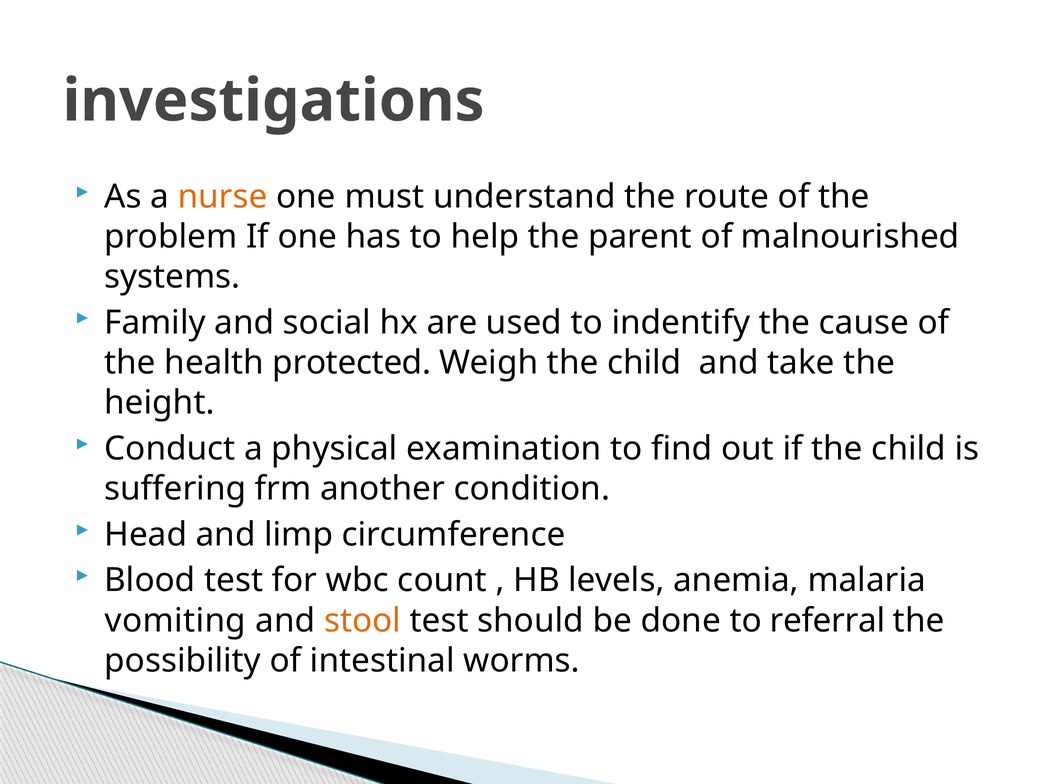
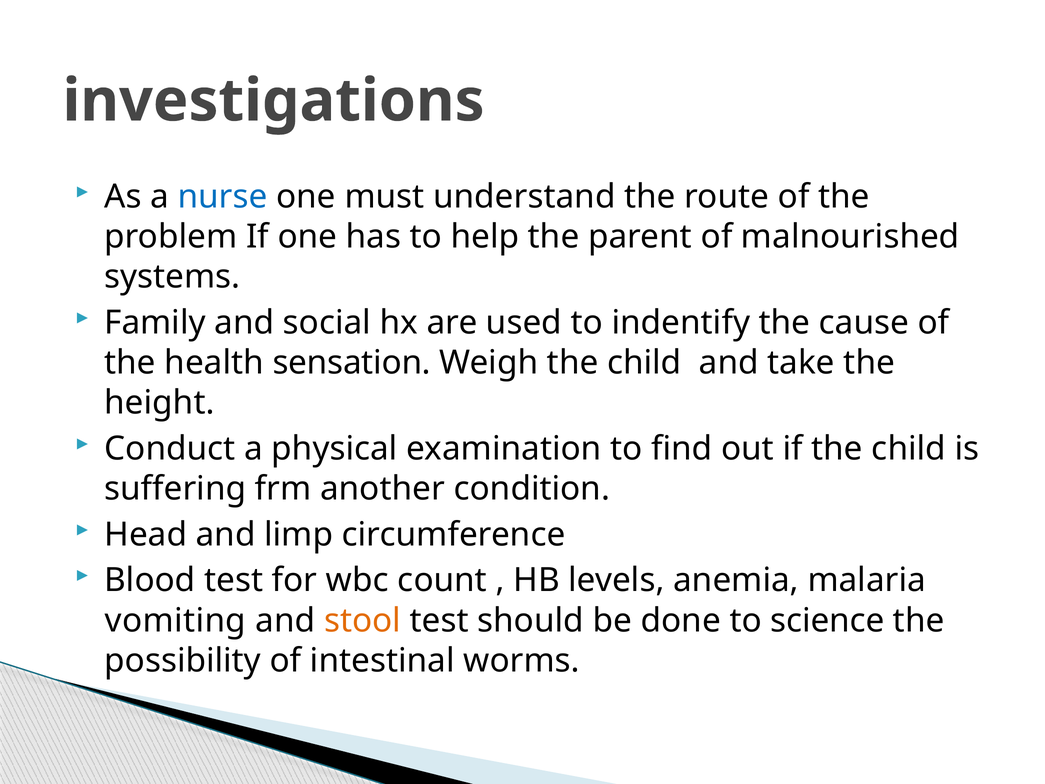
nurse colour: orange -> blue
protected: protected -> sensation
referral: referral -> science
